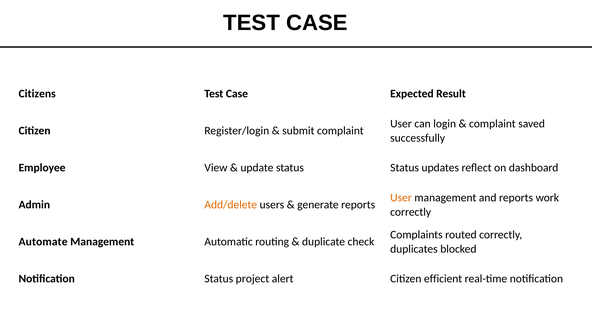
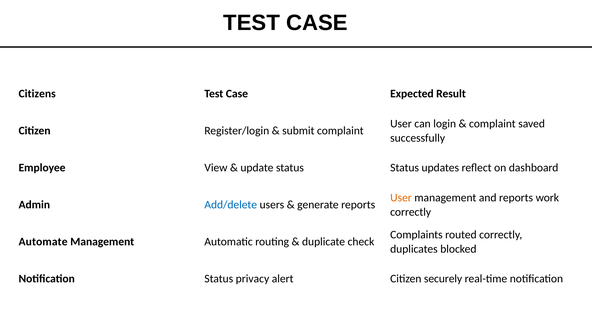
Add/delete colour: orange -> blue
project: project -> privacy
efficient: efficient -> securely
